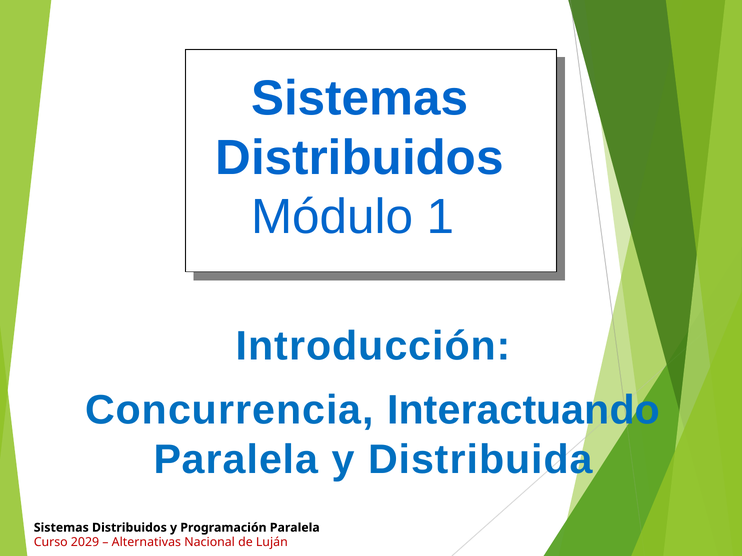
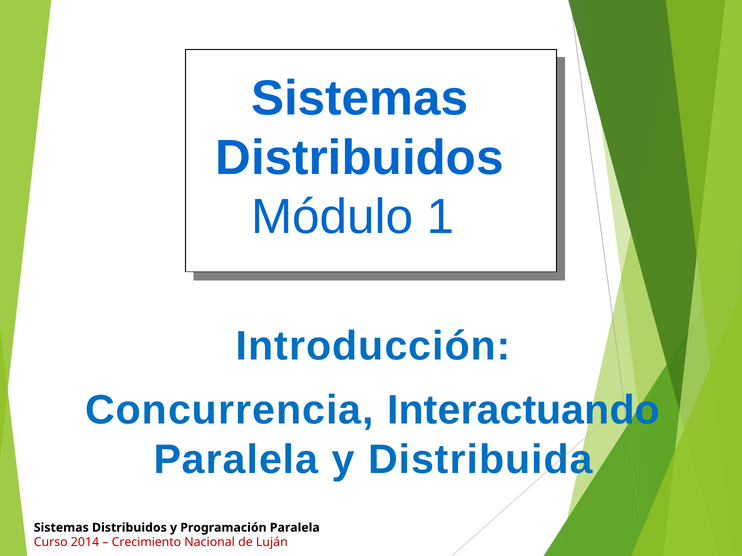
2029: 2029 -> 2014
Alternativas: Alternativas -> Crecimiento
